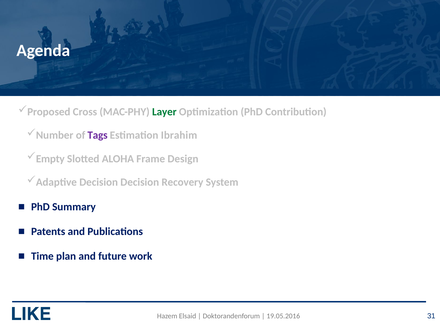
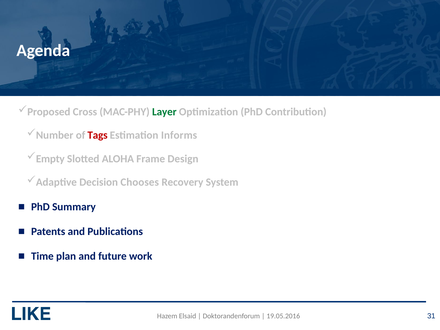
Tags colour: purple -> red
Ibrahim: Ibrahim -> Informs
Decision Decision: Decision -> Chooses
